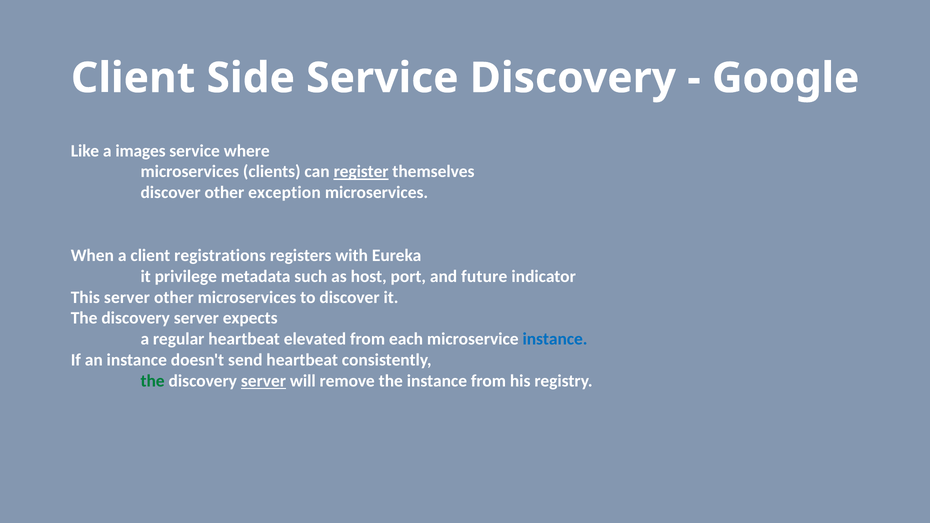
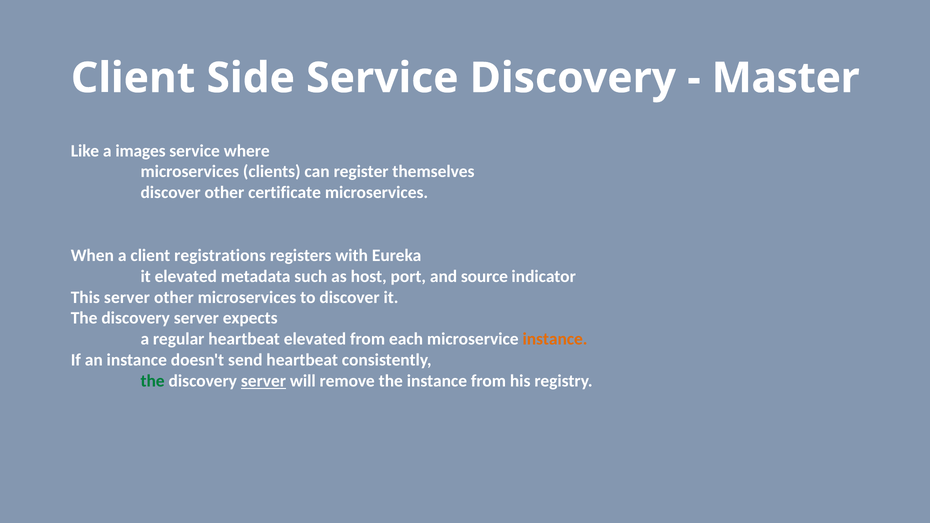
Google: Google -> Master
register underline: present -> none
exception: exception -> certificate
it privilege: privilege -> elevated
future: future -> source
instance at (555, 339) colour: blue -> orange
